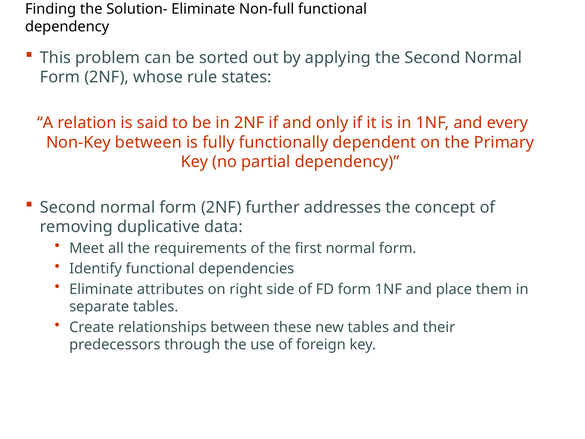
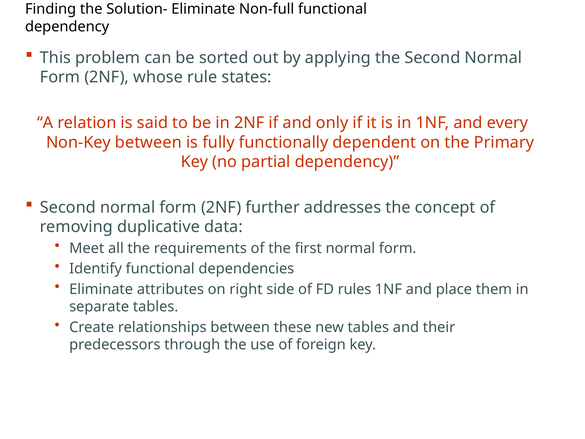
FD form: form -> rules
